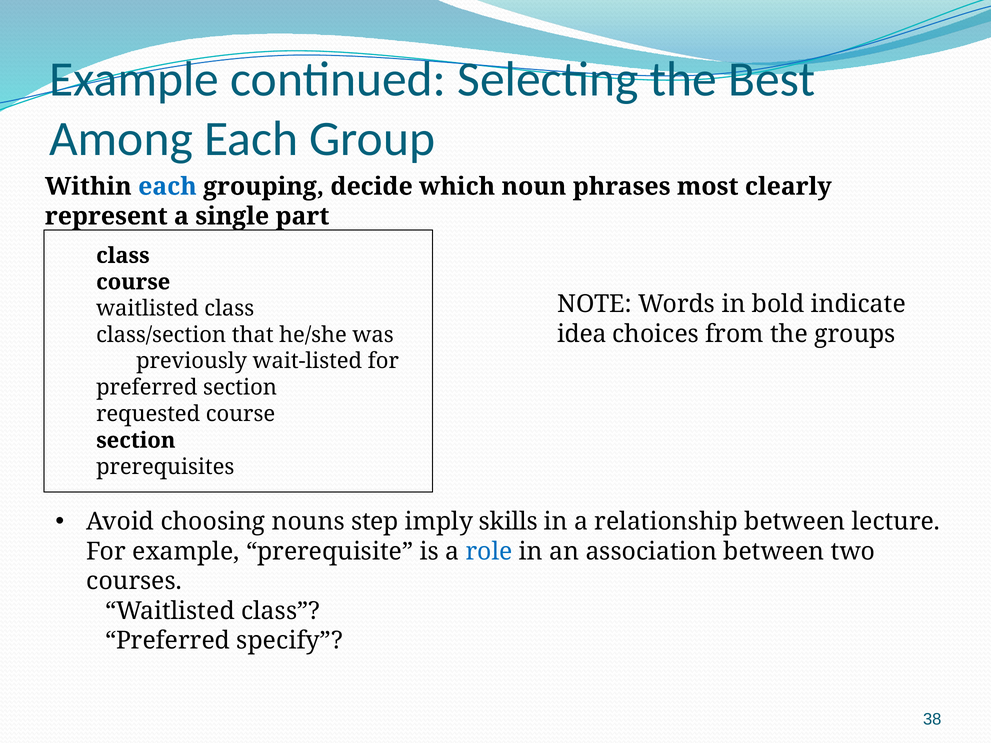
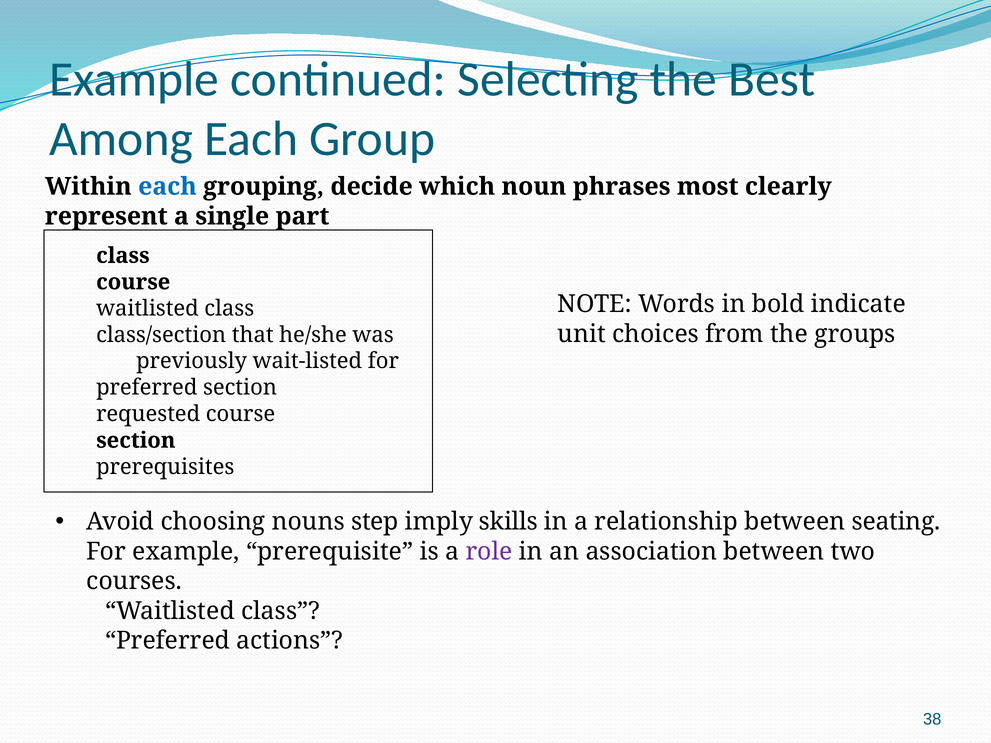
idea: idea -> unit
lecture: lecture -> seating
role colour: blue -> purple
specify: specify -> actions
